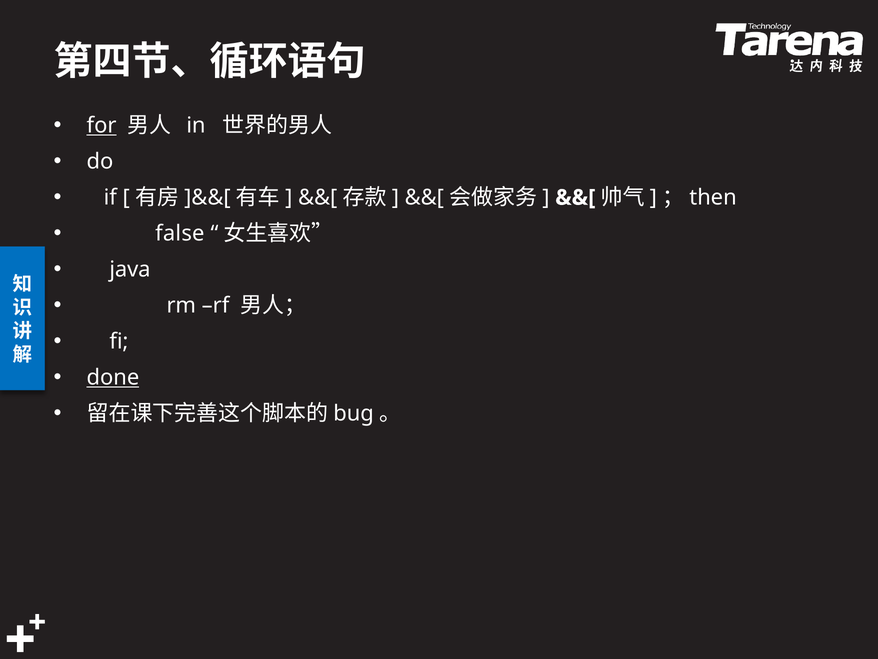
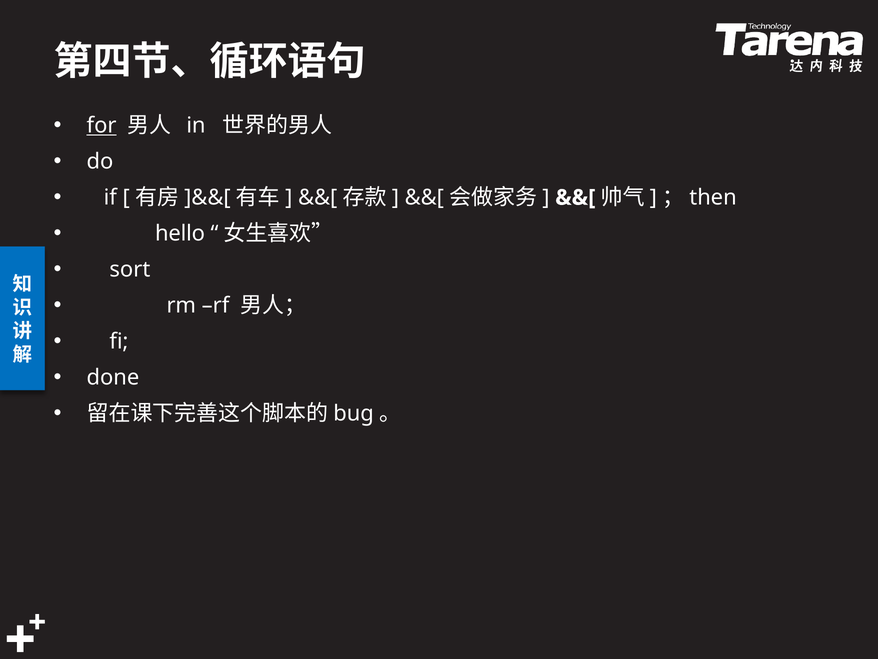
false: false -> hello
java: java -> sort
done underline: present -> none
